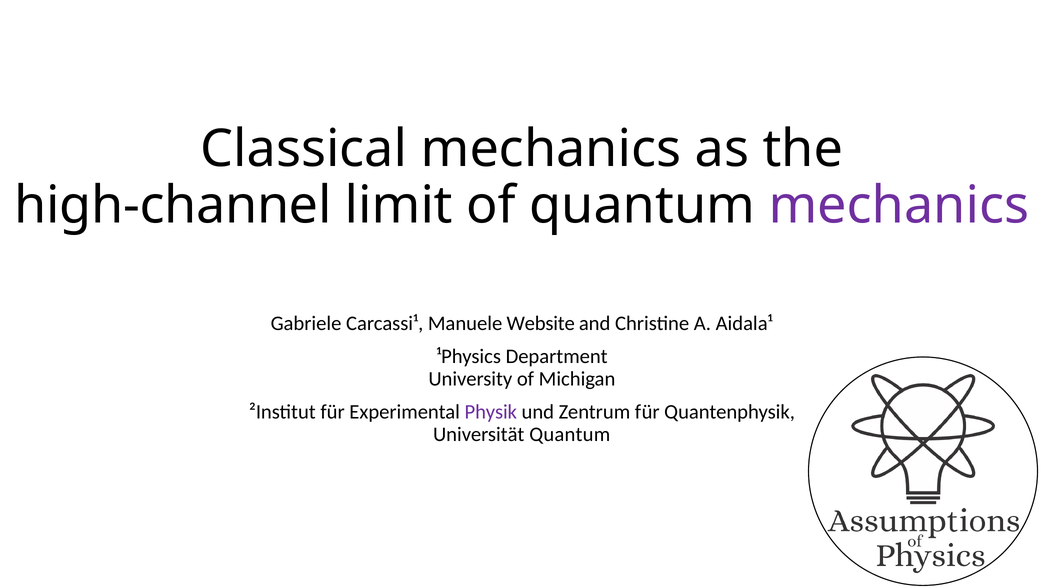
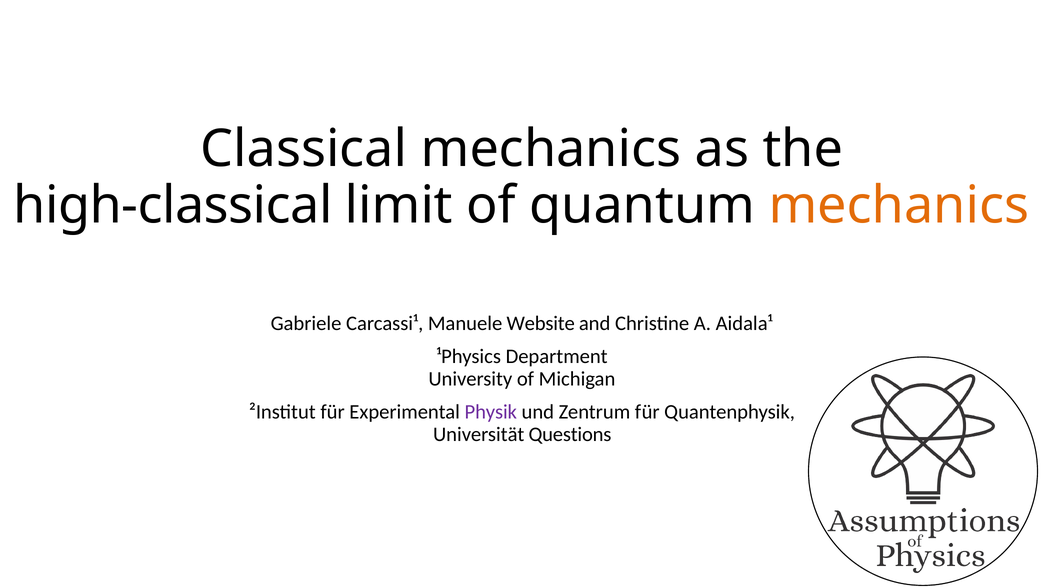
high-channel: high-channel -> high-classical
mechanics at (899, 205) colour: purple -> orange
Universität Quantum: Quantum -> Questions
